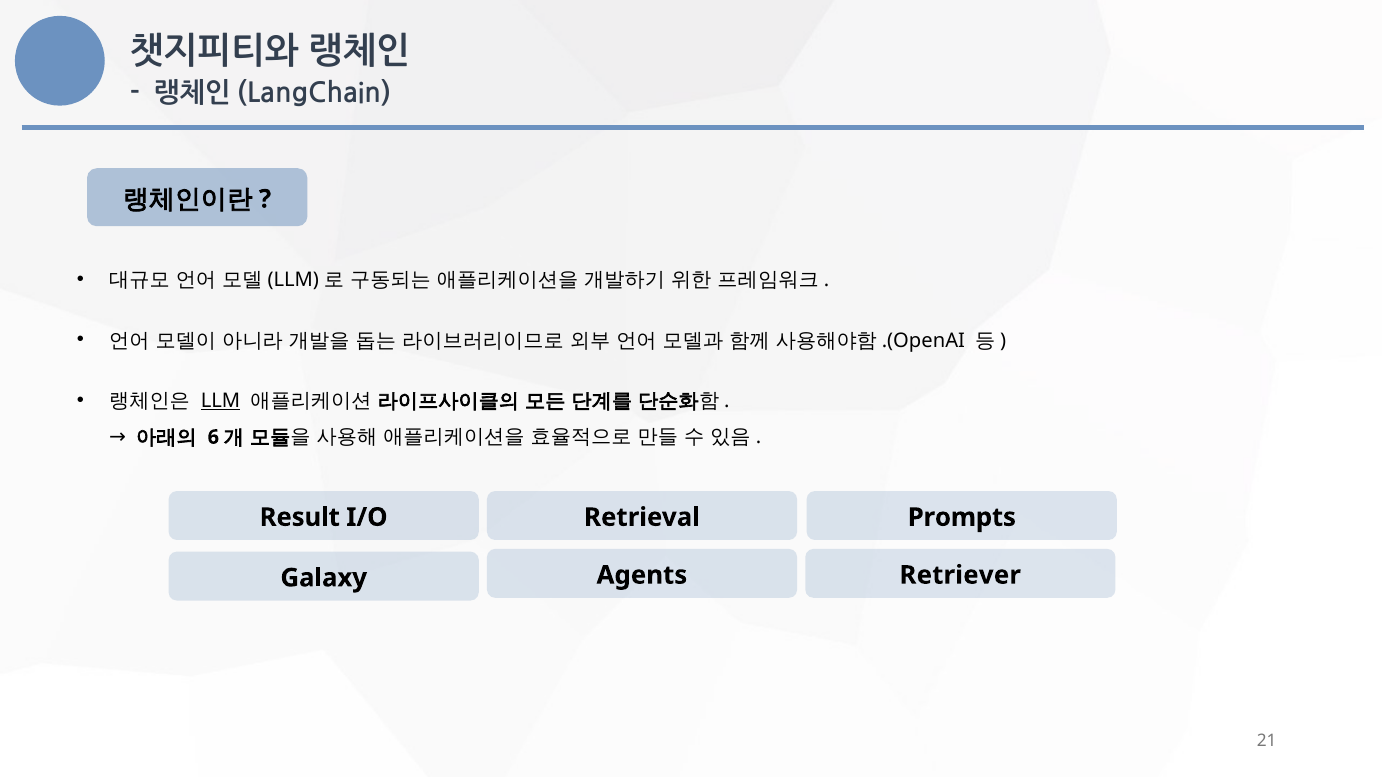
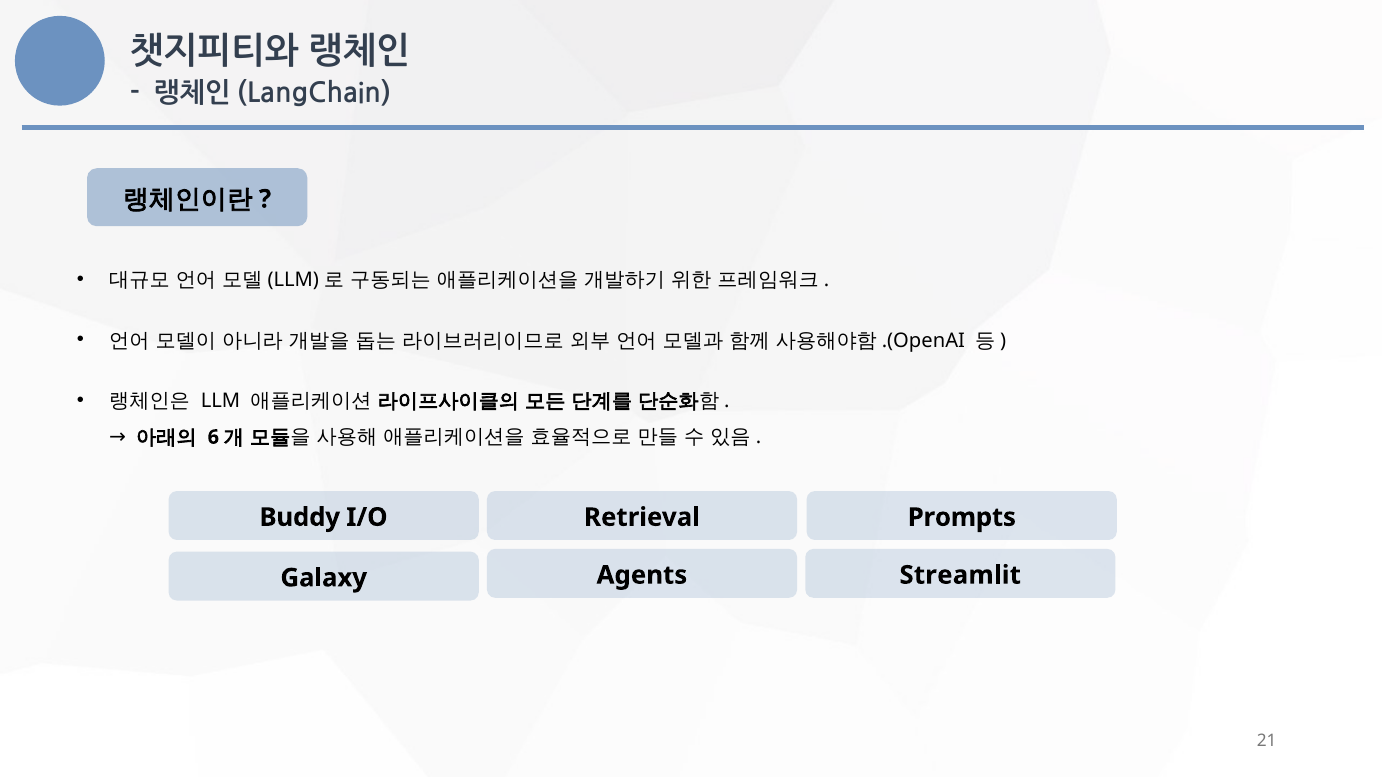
LLM underline: present -> none
Result: Result -> Buddy
Retriever: Retriever -> Streamlit
